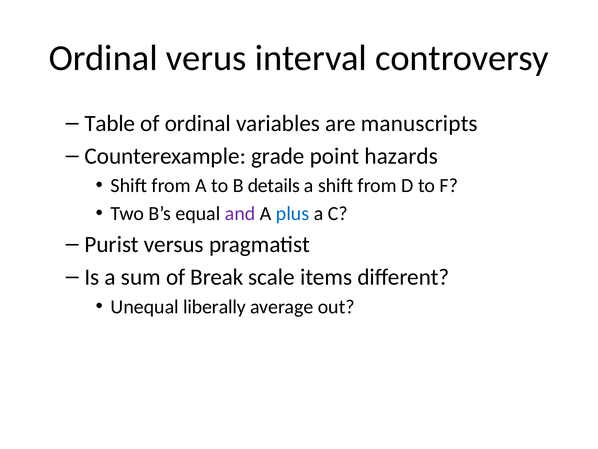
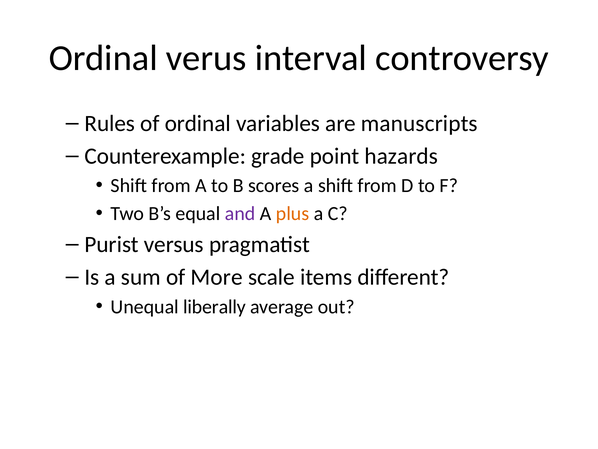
Table: Table -> Rules
details: details -> scores
plus colour: blue -> orange
Break: Break -> More
